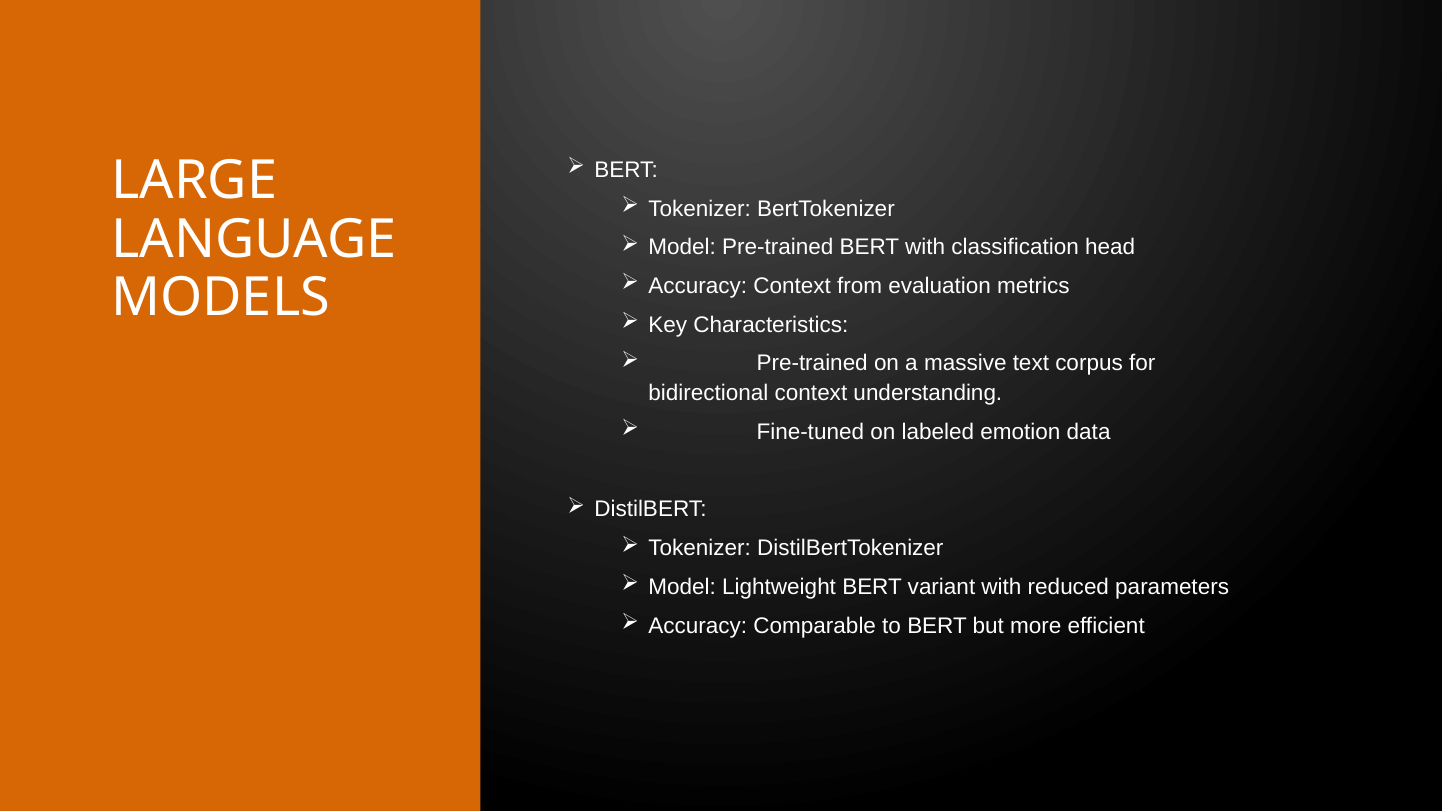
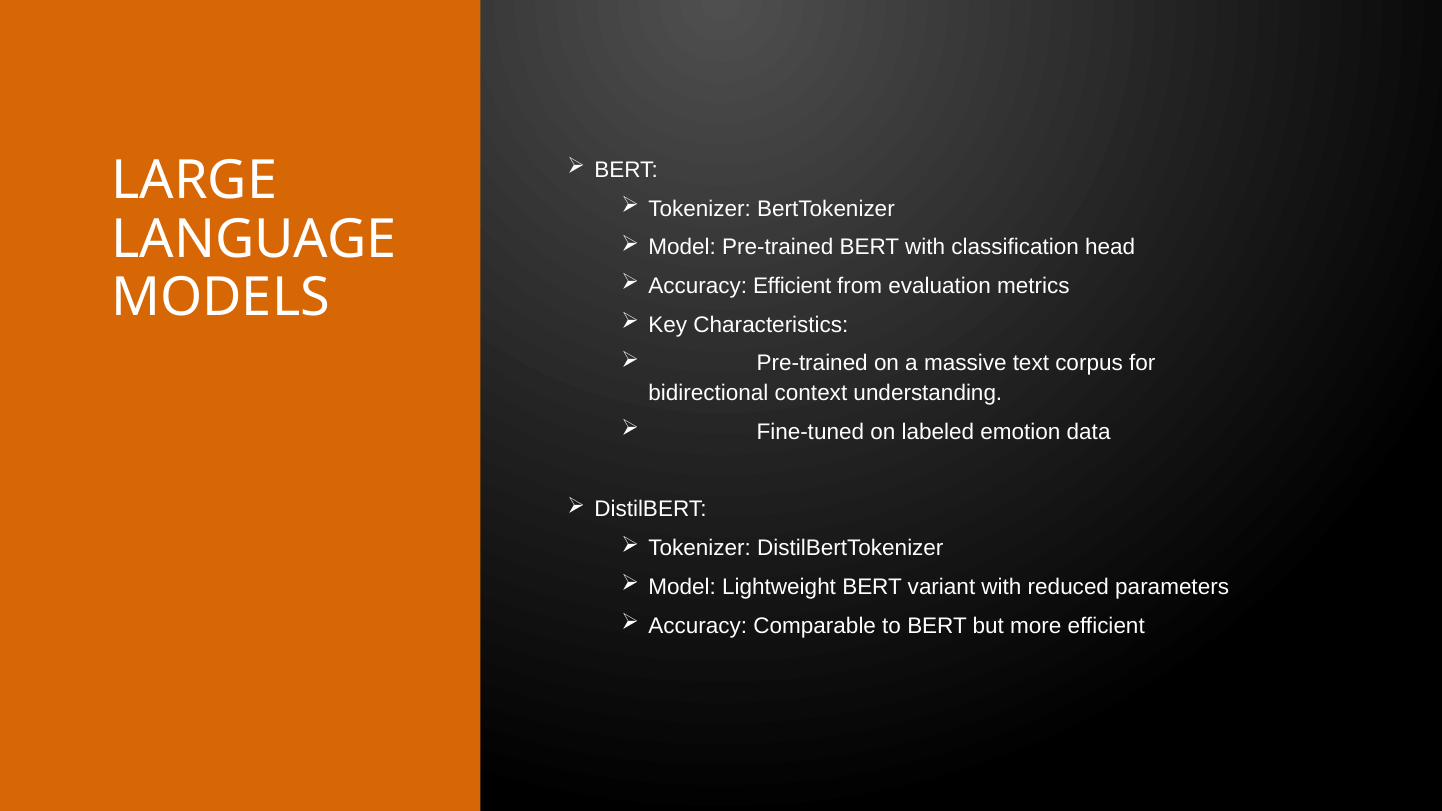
Accuracy Context: Context -> Efficient
